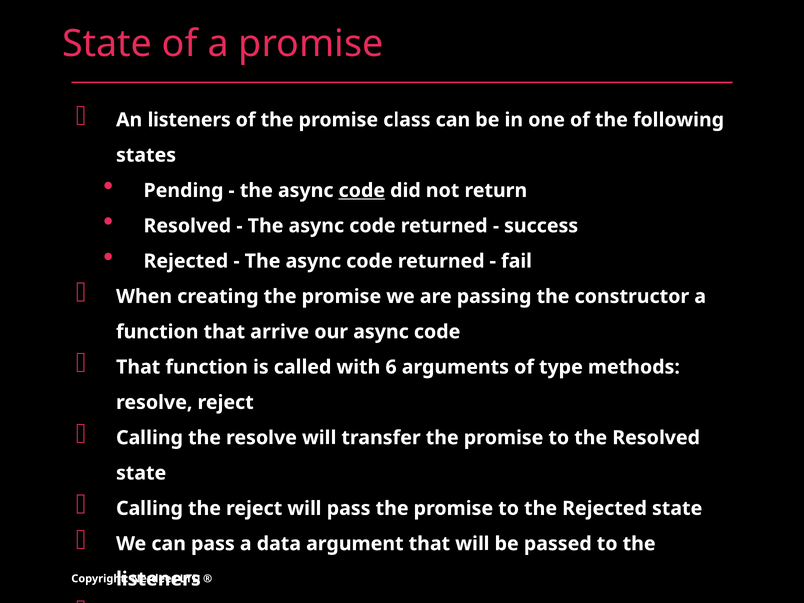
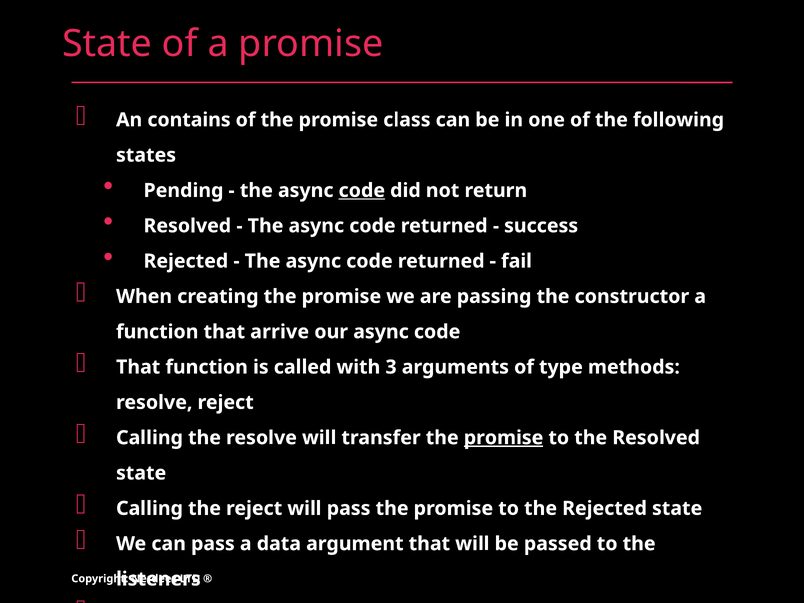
An listeners: listeners -> contains
6: 6 -> 3
promise at (504, 438) underline: none -> present
